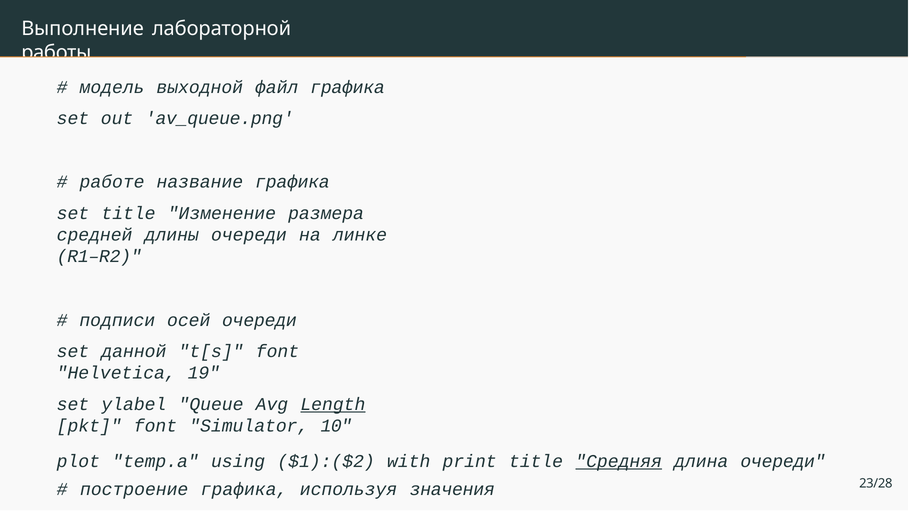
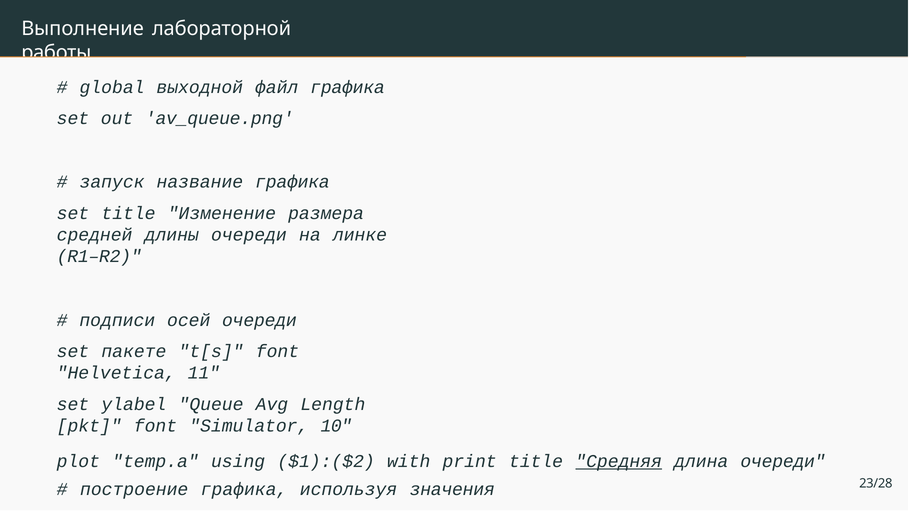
модель: модель -> global
работе: работе -> запуск
данной: данной -> пакете
19: 19 -> 11
Length underline: present -> none
